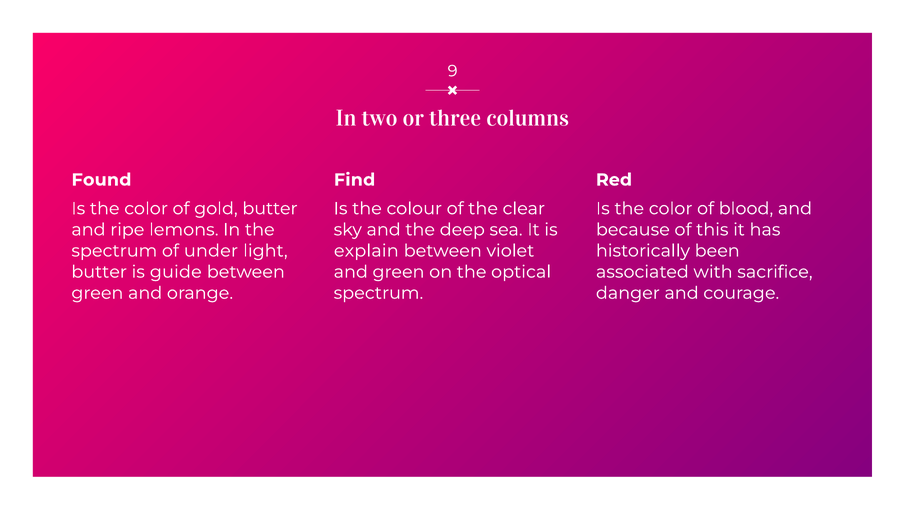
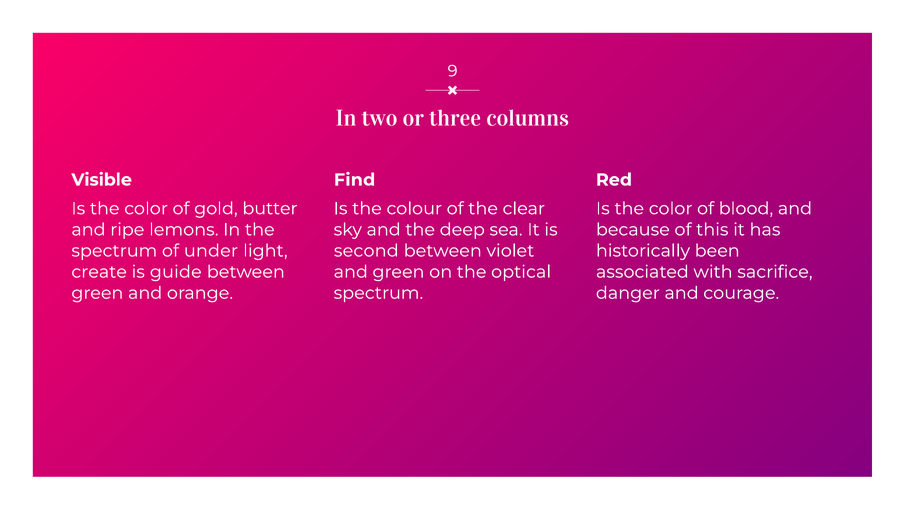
Found: Found -> Visible
explain: explain -> second
butter at (99, 272): butter -> create
